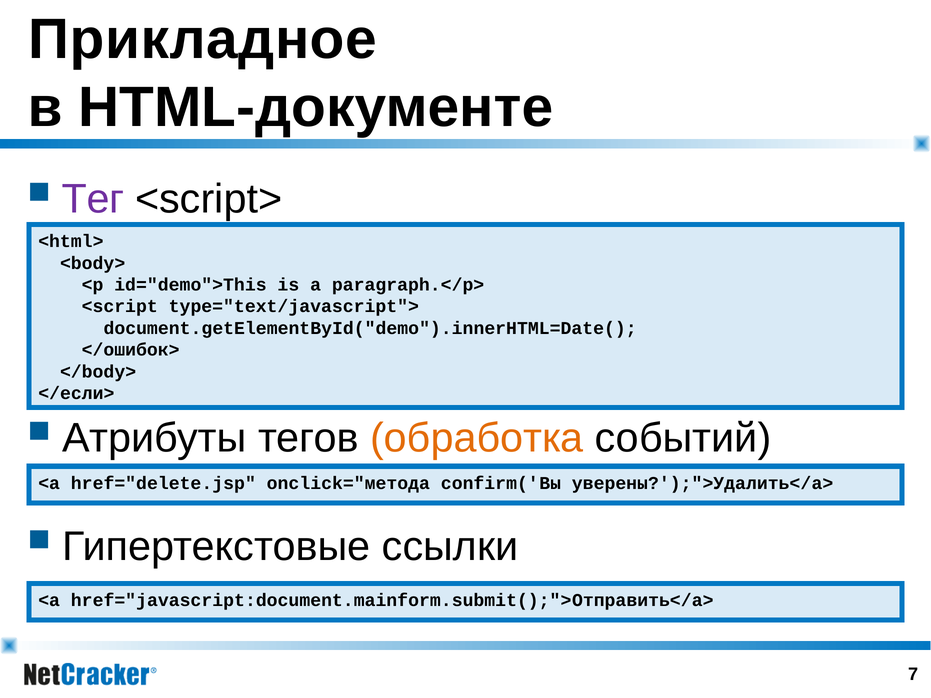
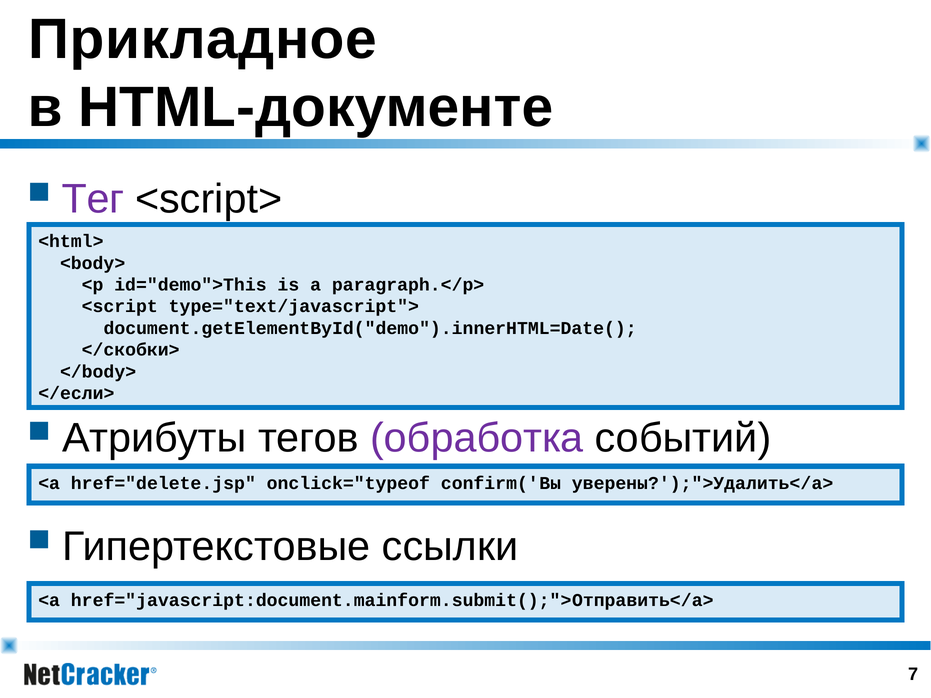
</ошибок>: </ошибок> -> </скобки>
обработка colour: orange -> purple
onclick="метода: onclick="метода -> onclick="typeof
